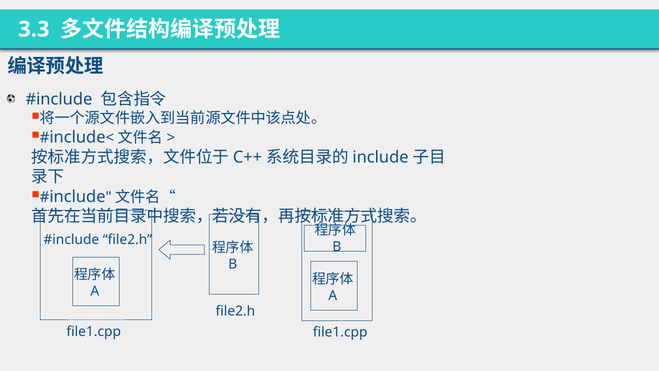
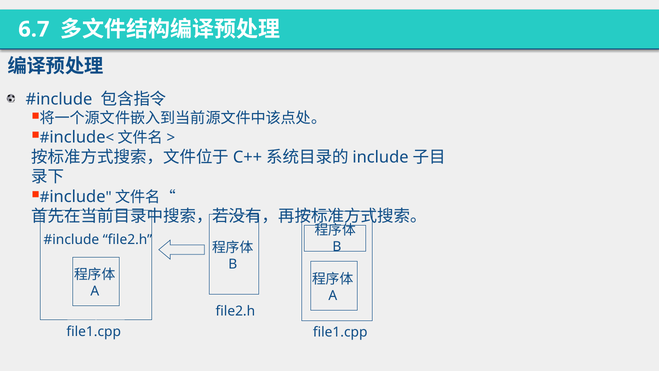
3.3: 3.3 -> 6.7
